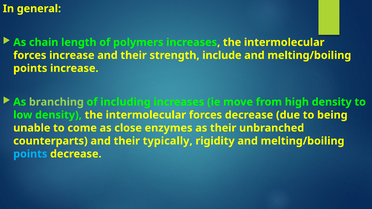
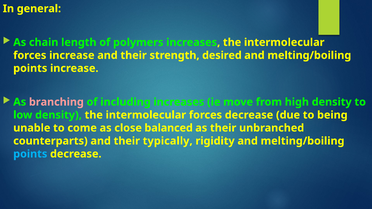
include: include -> desired
branching colour: light green -> pink
enzymes: enzymes -> balanced
